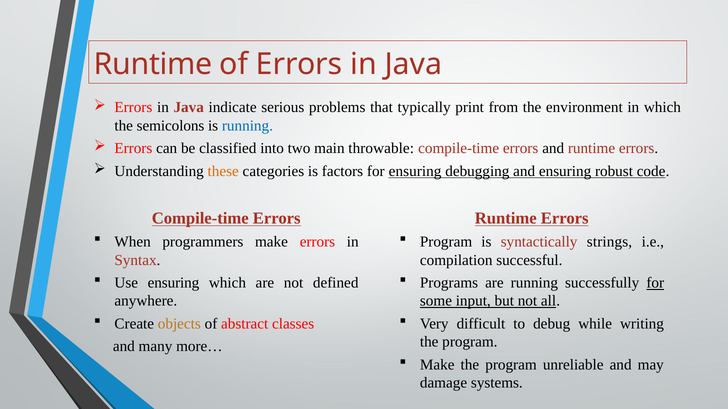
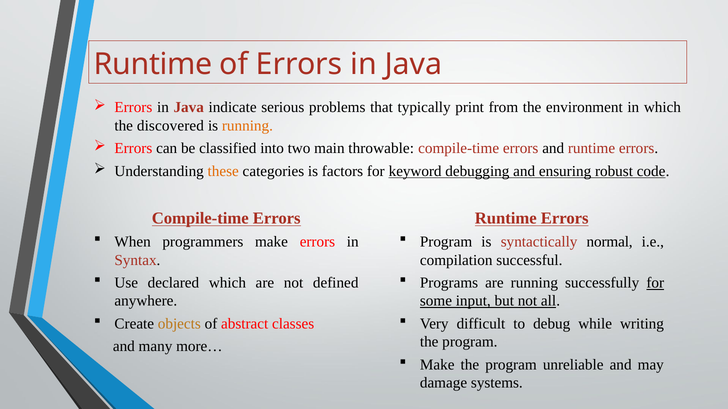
semicolons: semicolons -> discovered
running at (247, 126) colour: blue -> orange
for ensuring: ensuring -> keyword
strings: strings -> normal
Use ensuring: ensuring -> declared
